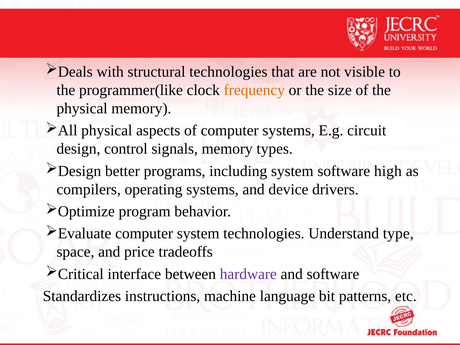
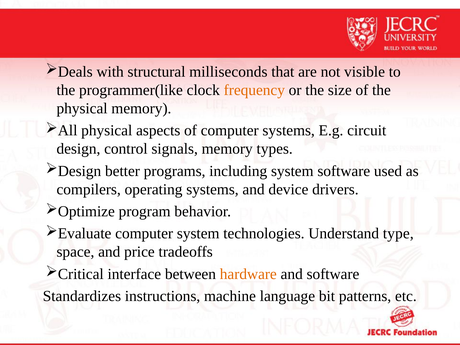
structural technologies: technologies -> milliseconds
high: high -> used
hardware colour: purple -> orange
